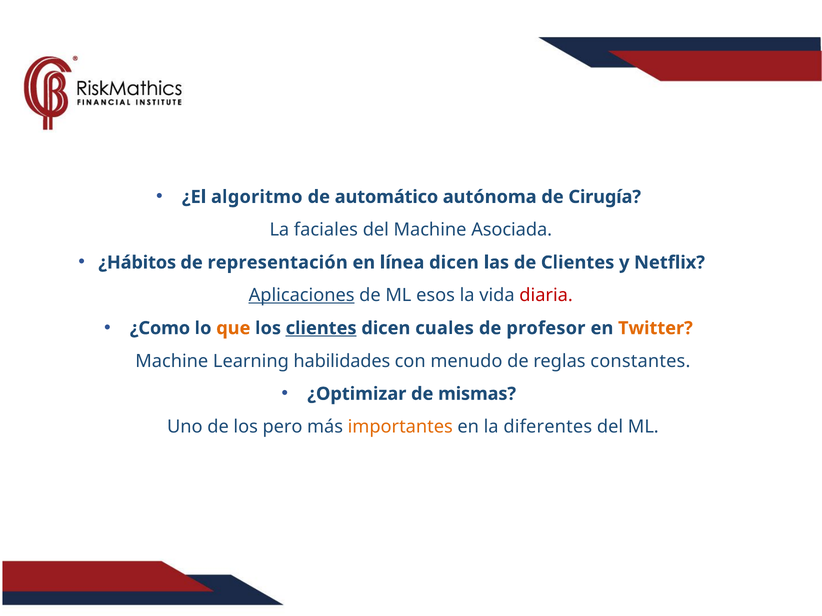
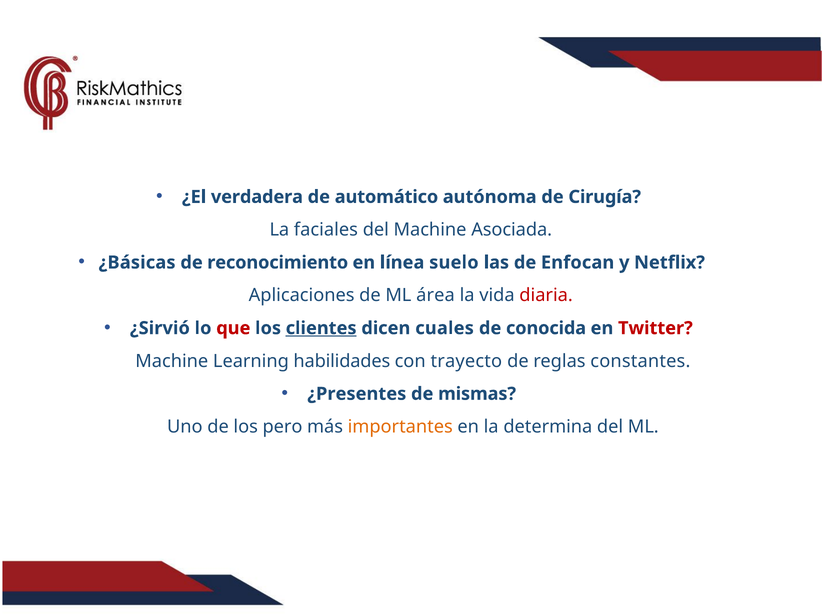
algoritmo: algoritmo -> verdadera
¿Hábitos: ¿Hábitos -> ¿Básicas
representación: representación -> reconocimiento
línea dicen: dicen -> suelo
de Clientes: Clientes -> Enfocan
Aplicaciones underline: present -> none
esos: esos -> área
¿Como: ¿Como -> ¿Sirvió
que colour: orange -> red
profesor: profesor -> conocida
Twitter colour: orange -> red
menudo: menudo -> trayecto
¿Optimizar: ¿Optimizar -> ¿Presentes
diferentes: diferentes -> determina
